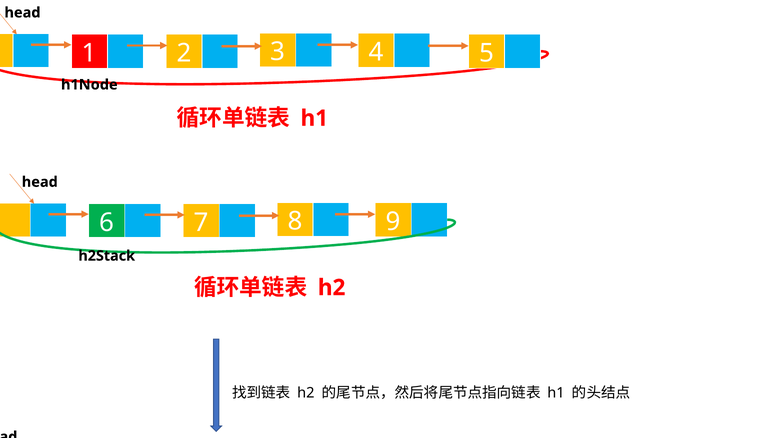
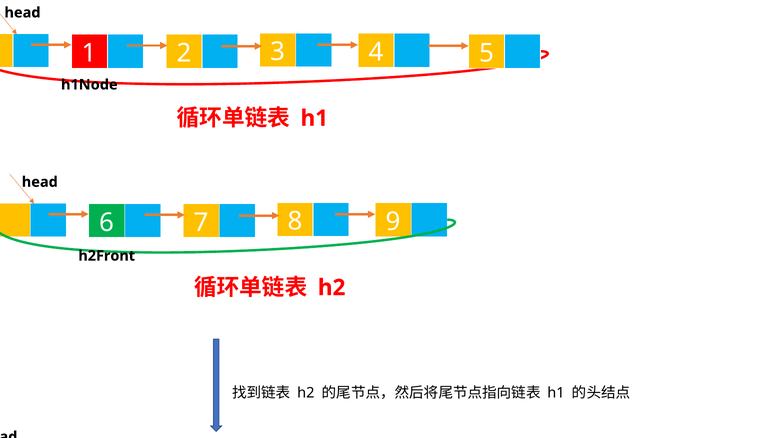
h2Stack: h2Stack -> h2Front
